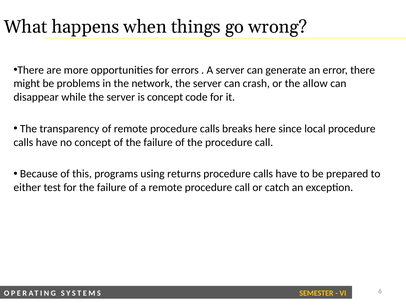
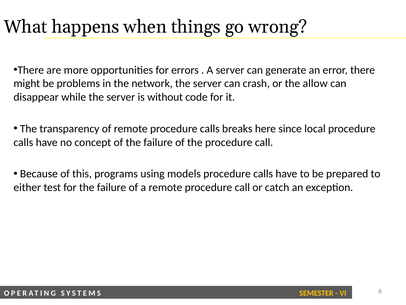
is concept: concept -> without
returns: returns -> models
